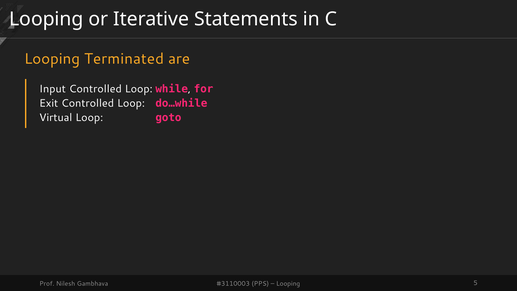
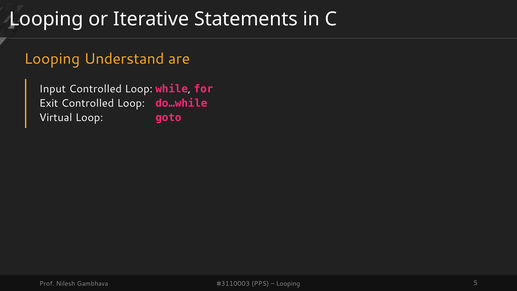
Terminated: Terminated -> Understand
